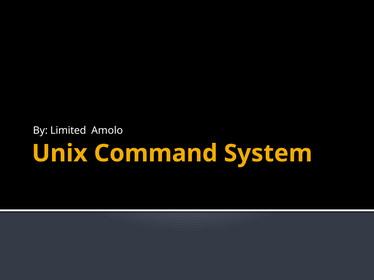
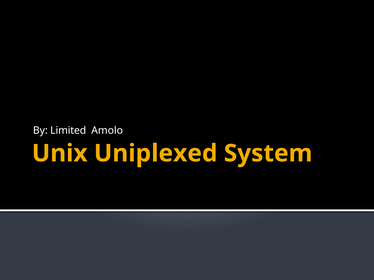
Command: Command -> Uniplexed
